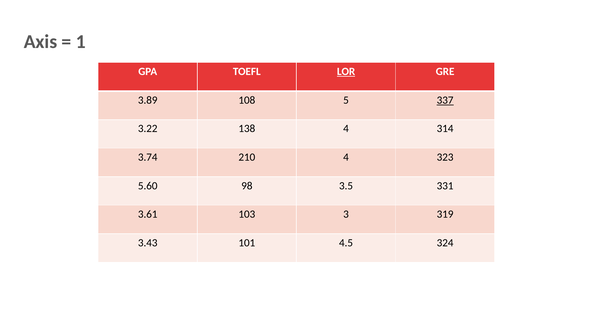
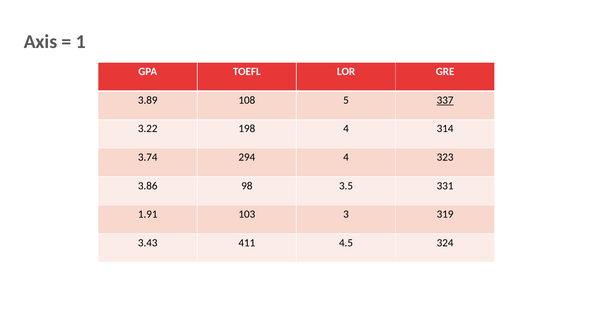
LOR underline: present -> none
138: 138 -> 198
210: 210 -> 294
5.60: 5.60 -> 3.86
3.61: 3.61 -> 1.91
101: 101 -> 411
